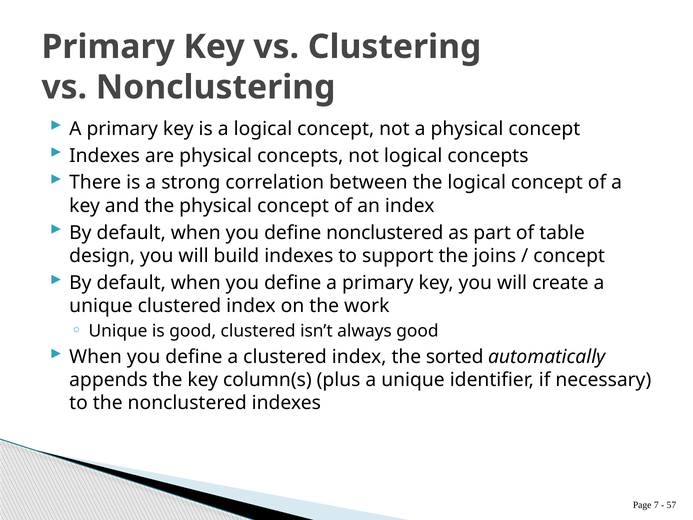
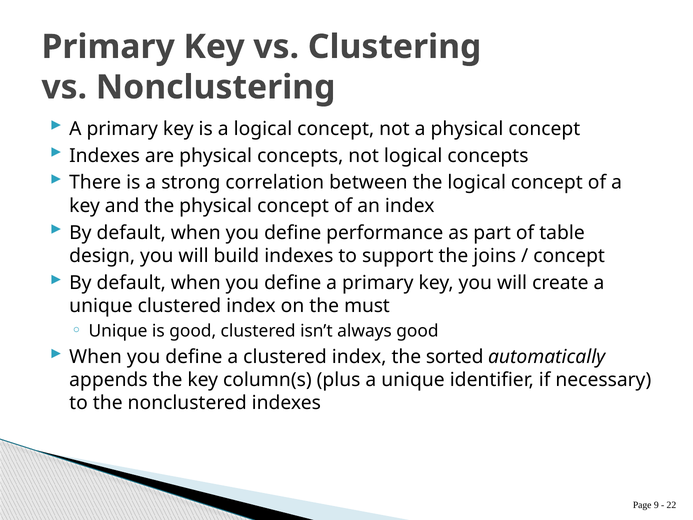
define nonclustered: nonclustered -> performance
work: work -> must
7: 7 -> 9
57: 57 -> 22
